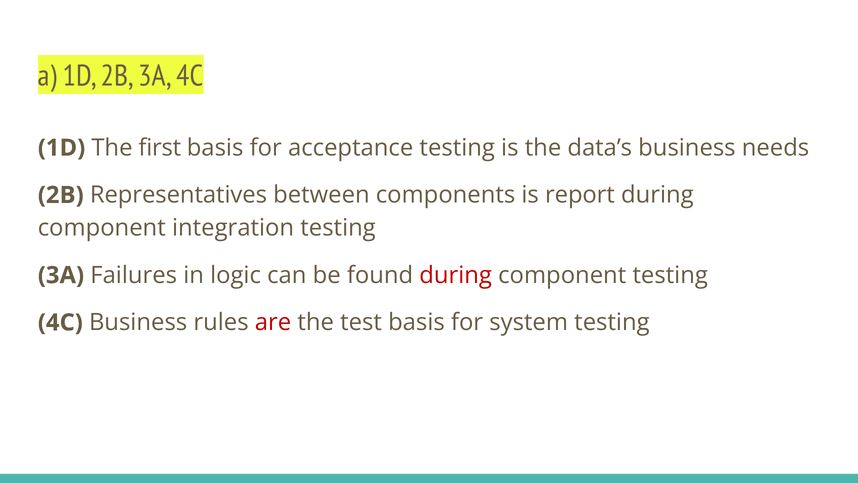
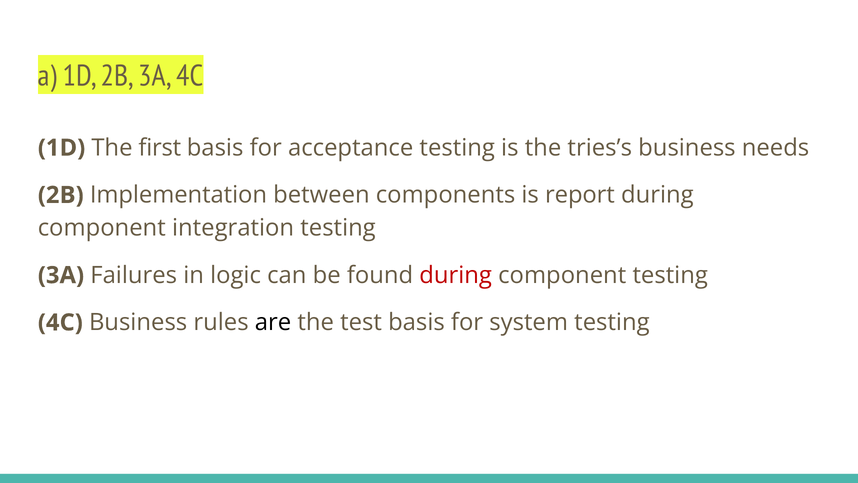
data’s: data’s -> tries’s
Representatives: Representatives -> Implementation
are colour: red -> black
